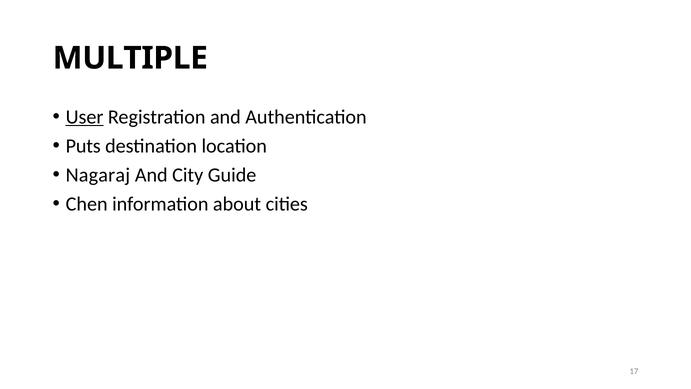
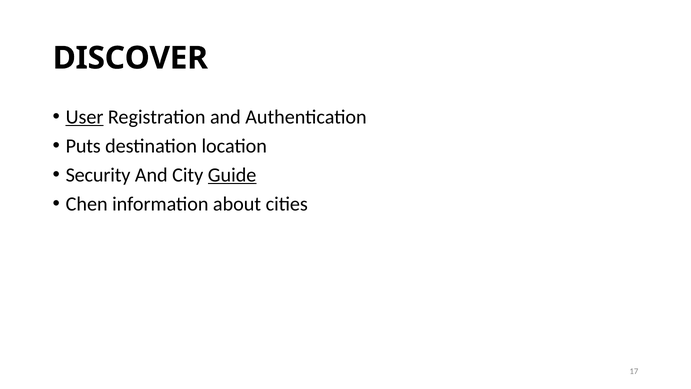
MULTIPLE: MULTIPLE -> DISCOVER
Nagaraj: Nagaraj -> Security
Guide underline: none -> present
